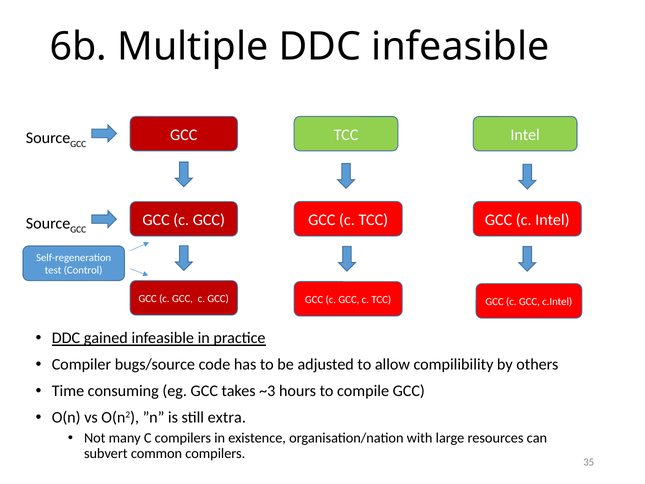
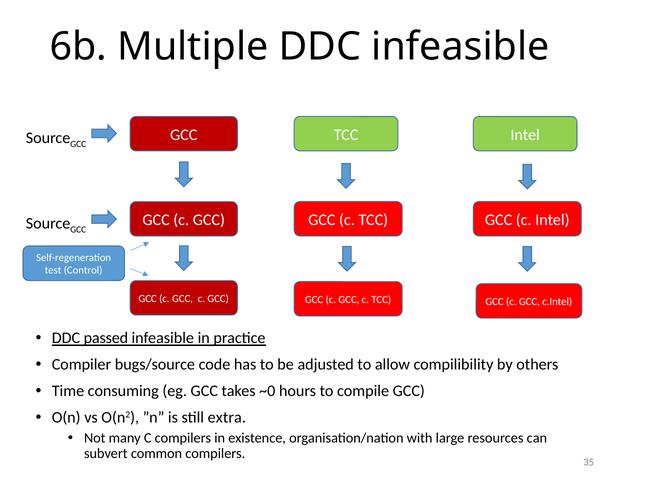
gained: gained -> passed
~3: ~3 -> ~0
